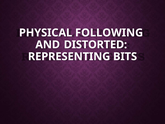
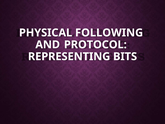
DISTORTED: DISTORTED -> PROTOCOL
